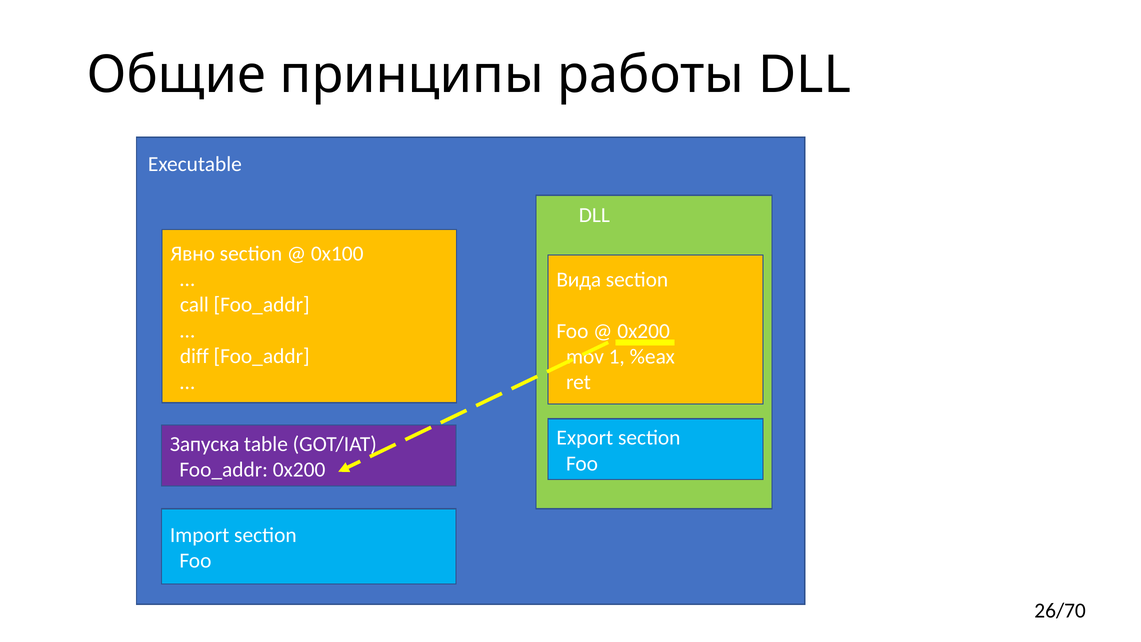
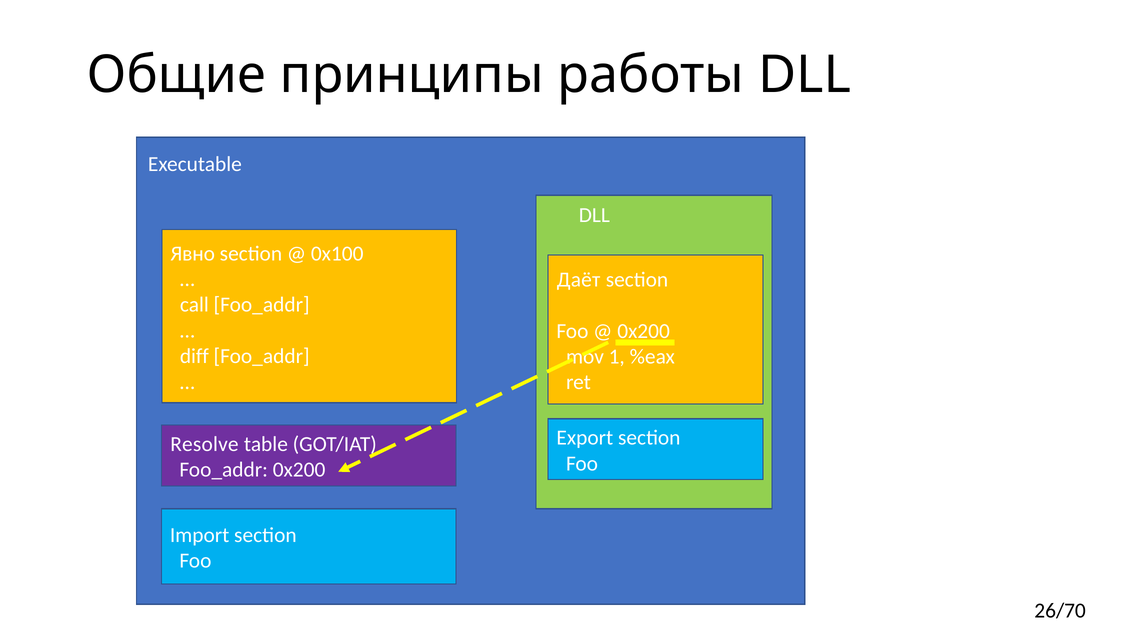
Вида: Вида -> Даёт
Запуска: Запуска -> Resolve
